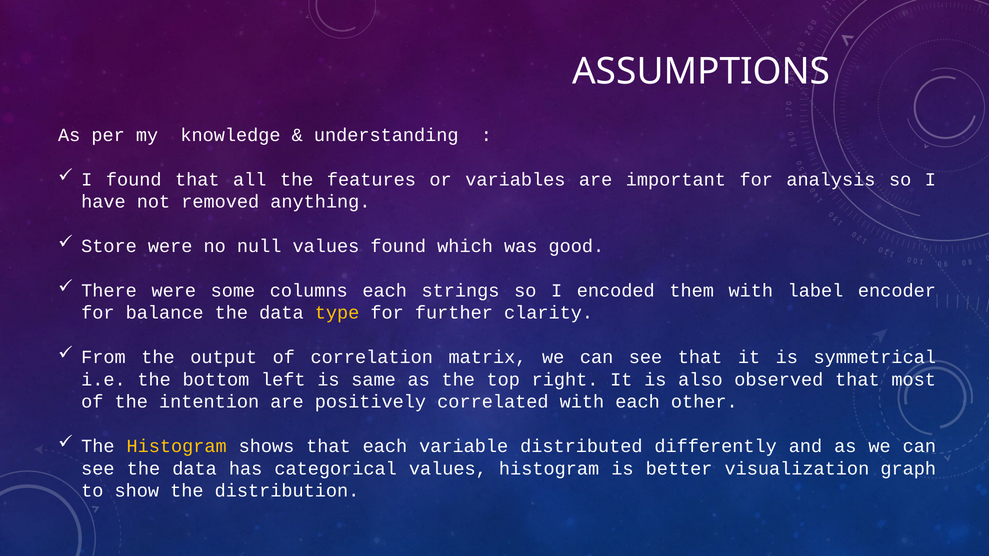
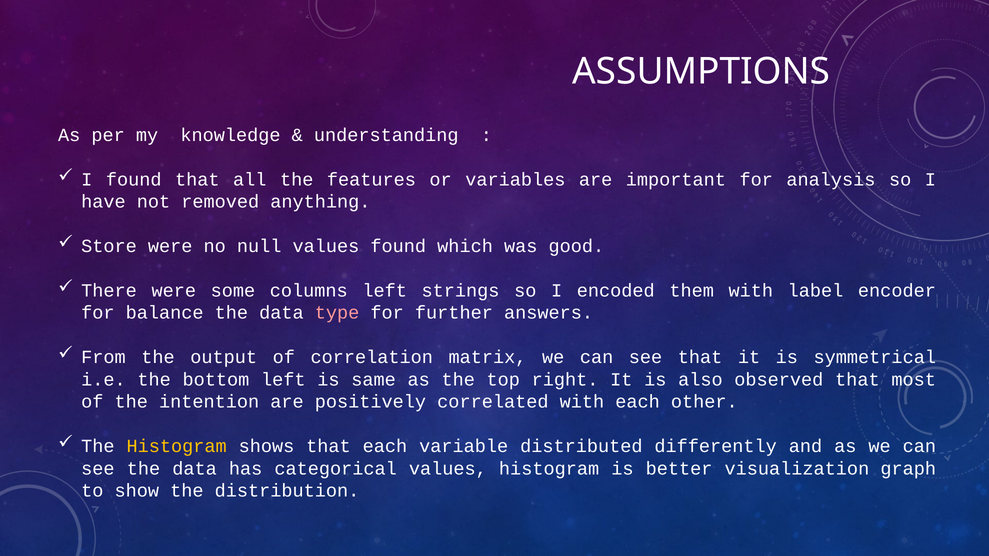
columns each: each -> left
type colour: yellow -> pink
clarity: clarity -> answers
